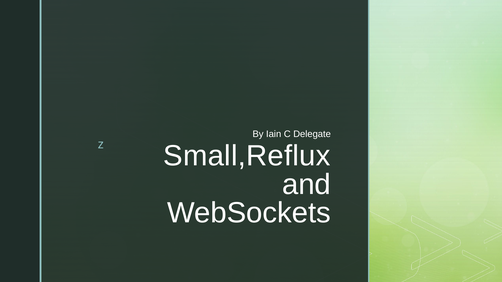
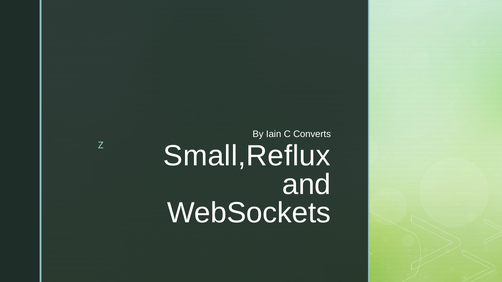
Delegate: Delegate -> Converts
